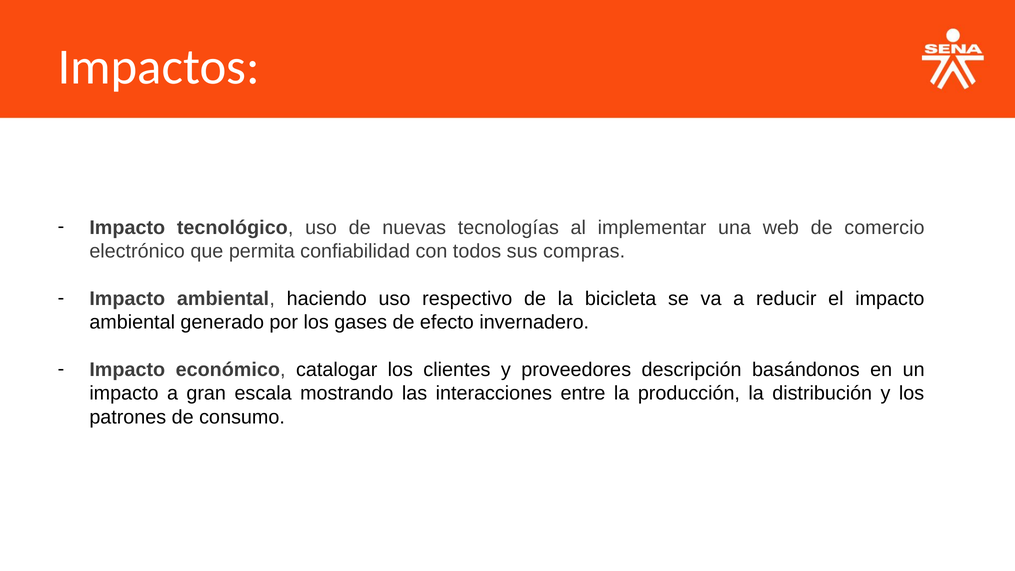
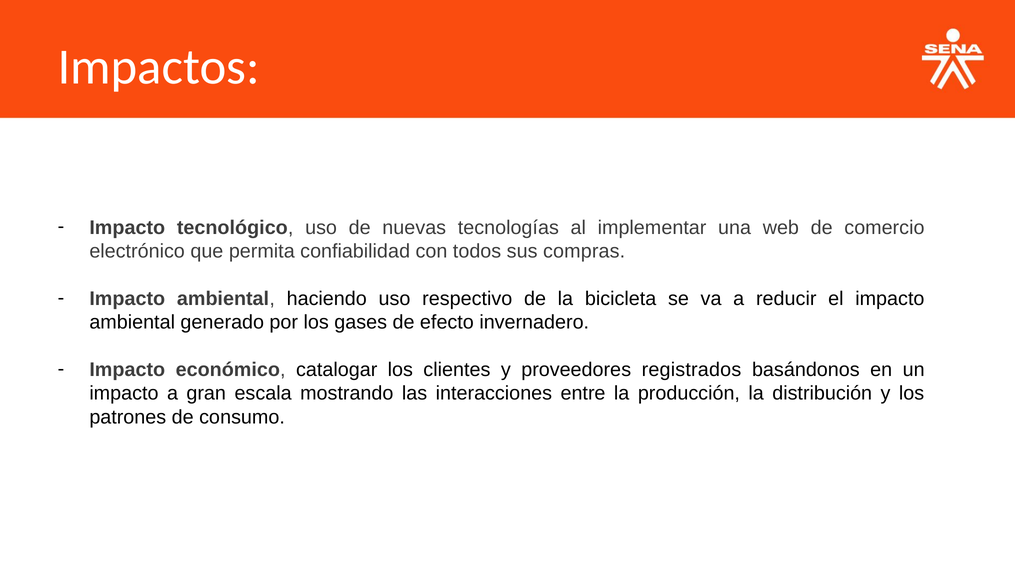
descripción: descripción -> registrados
